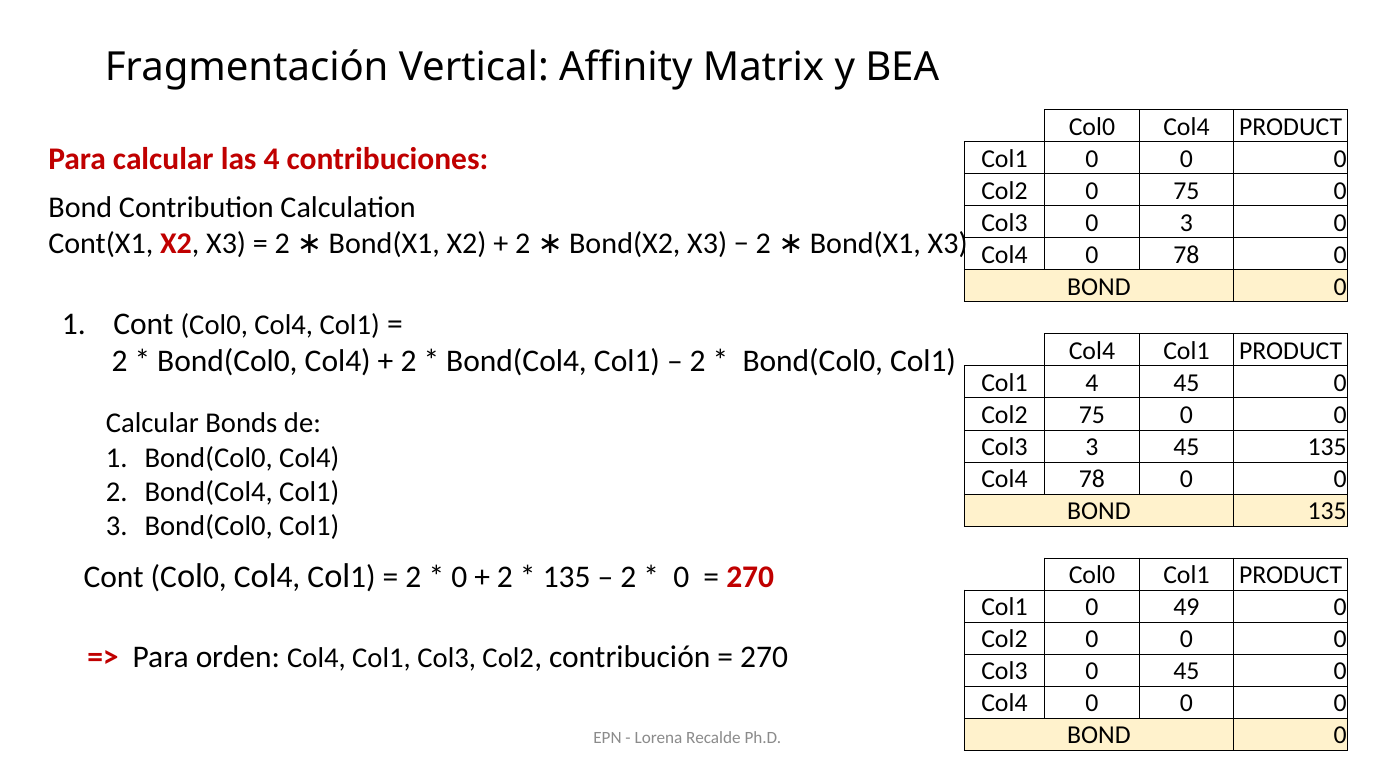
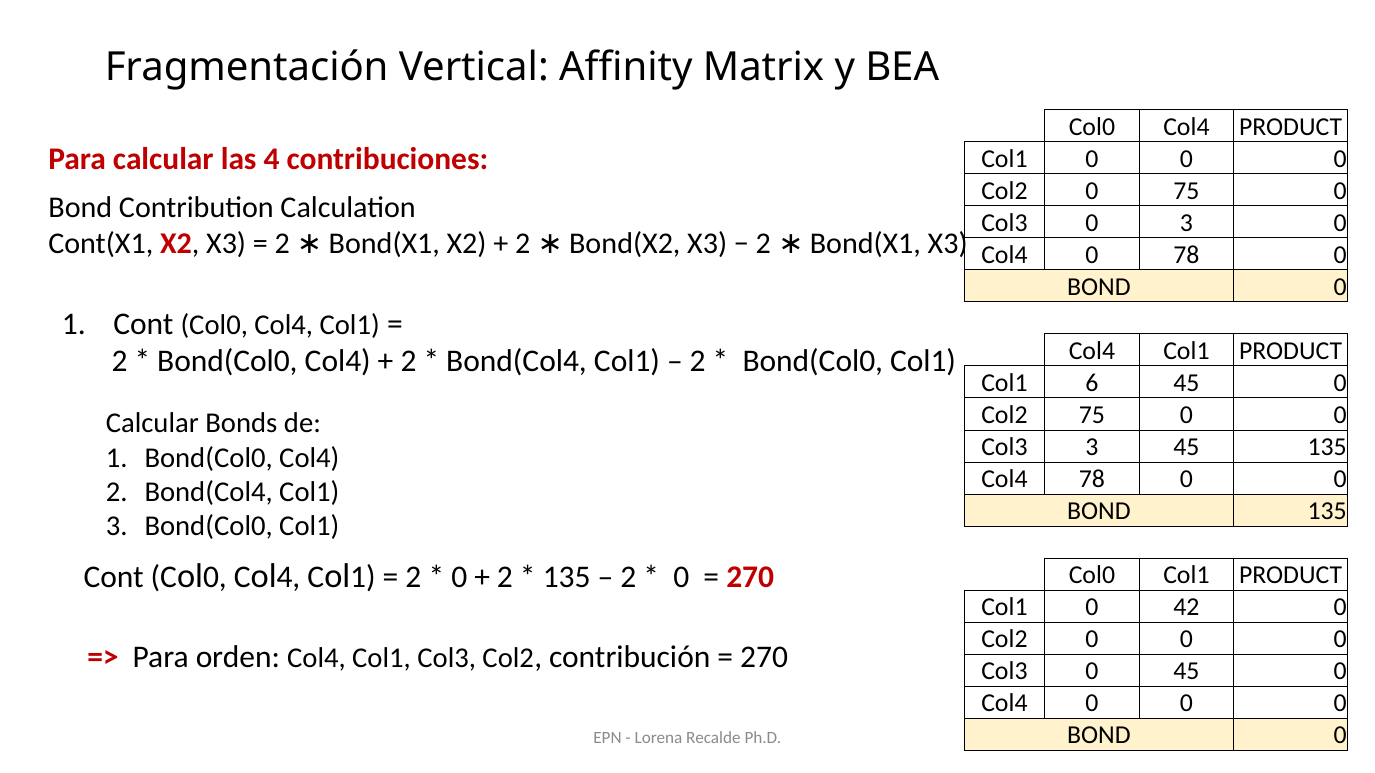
Col1 4: 4 -> 6
49: 49 -> 42
